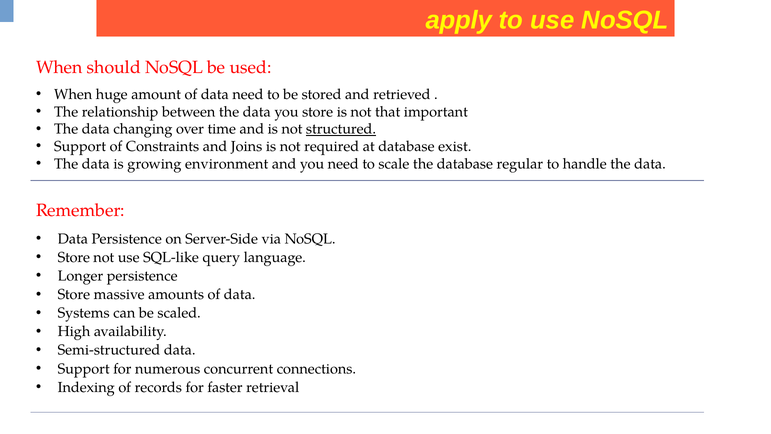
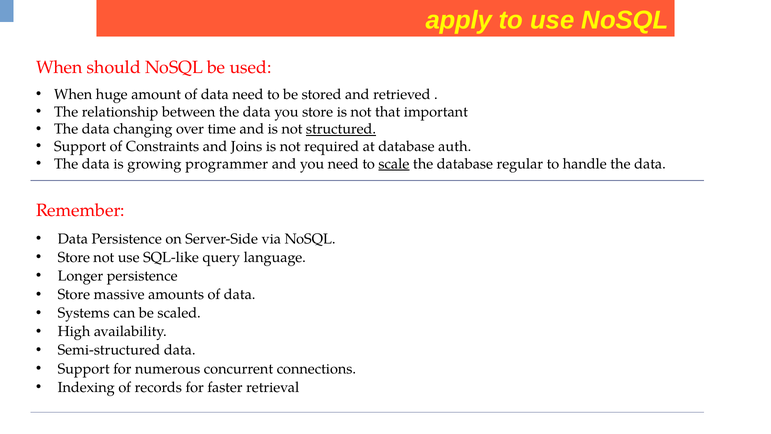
exist: exist -> auth
environment: environment -> programmer
scale underline: none -> present
